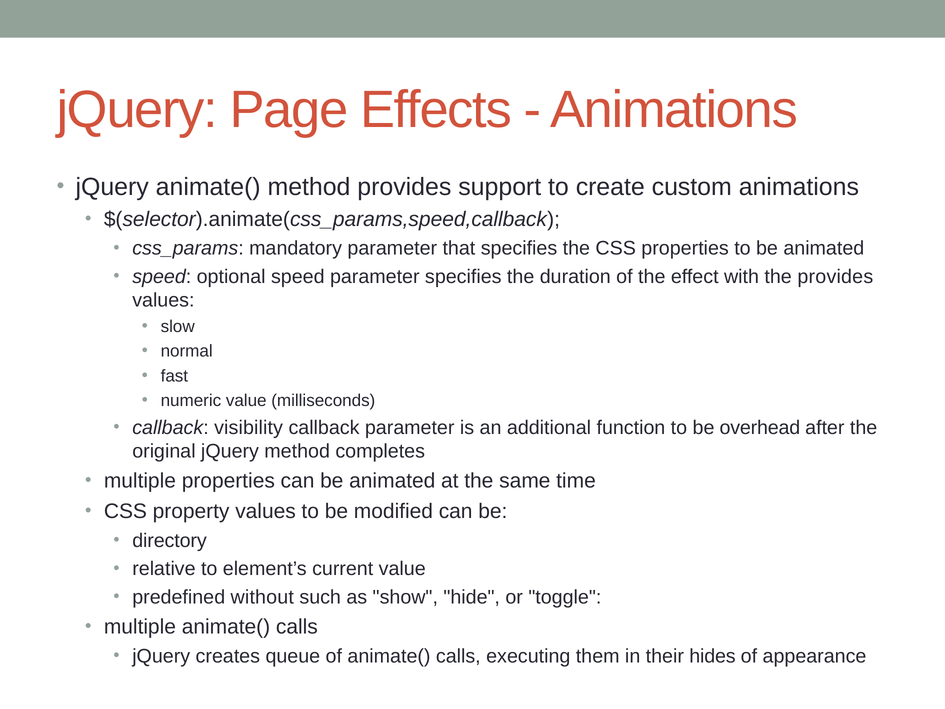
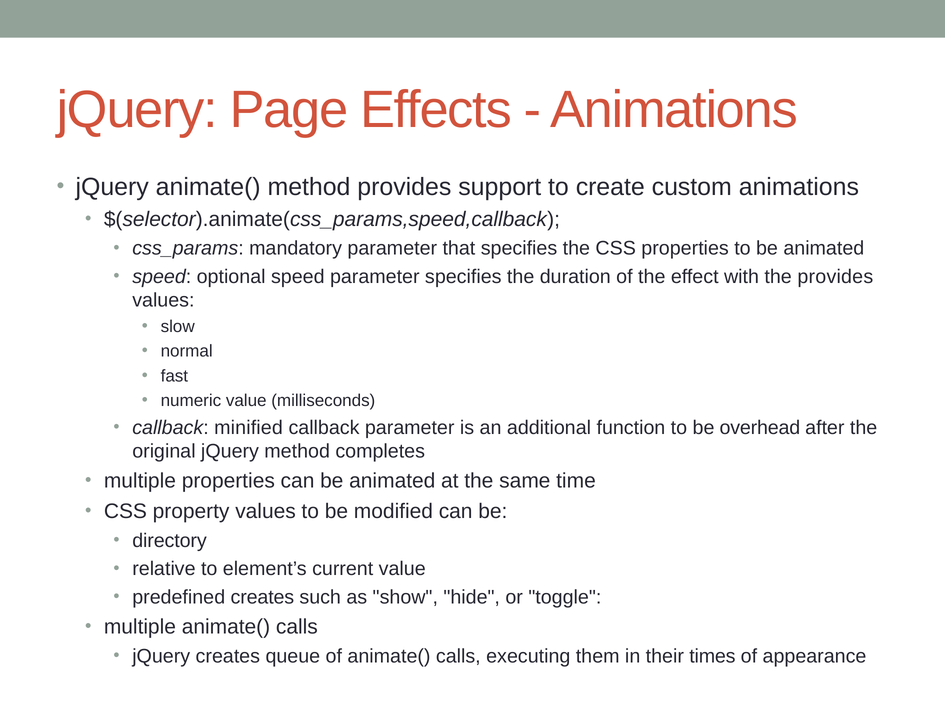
visibility: visibility -> minified
predefined without: without -> creates
hides: hides -> times
